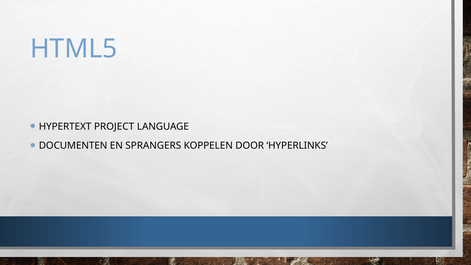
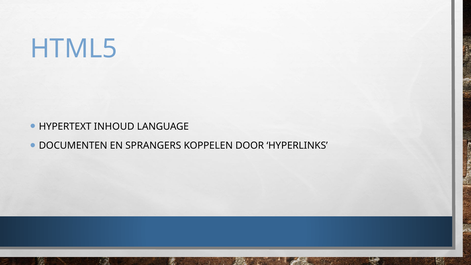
PROJECT: PROJECT -> INHOUD
